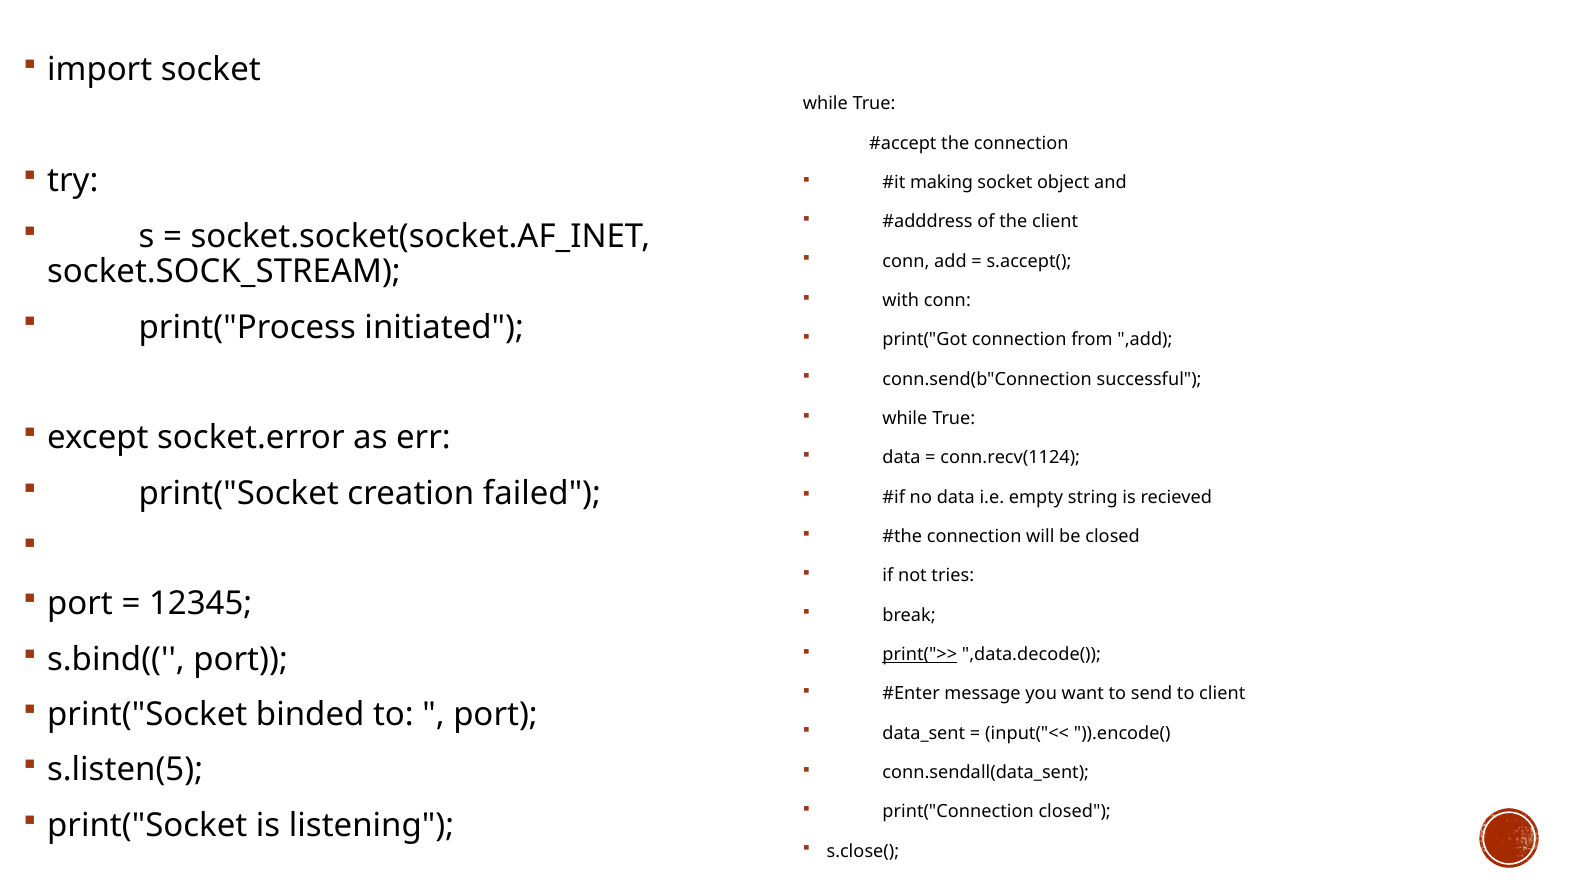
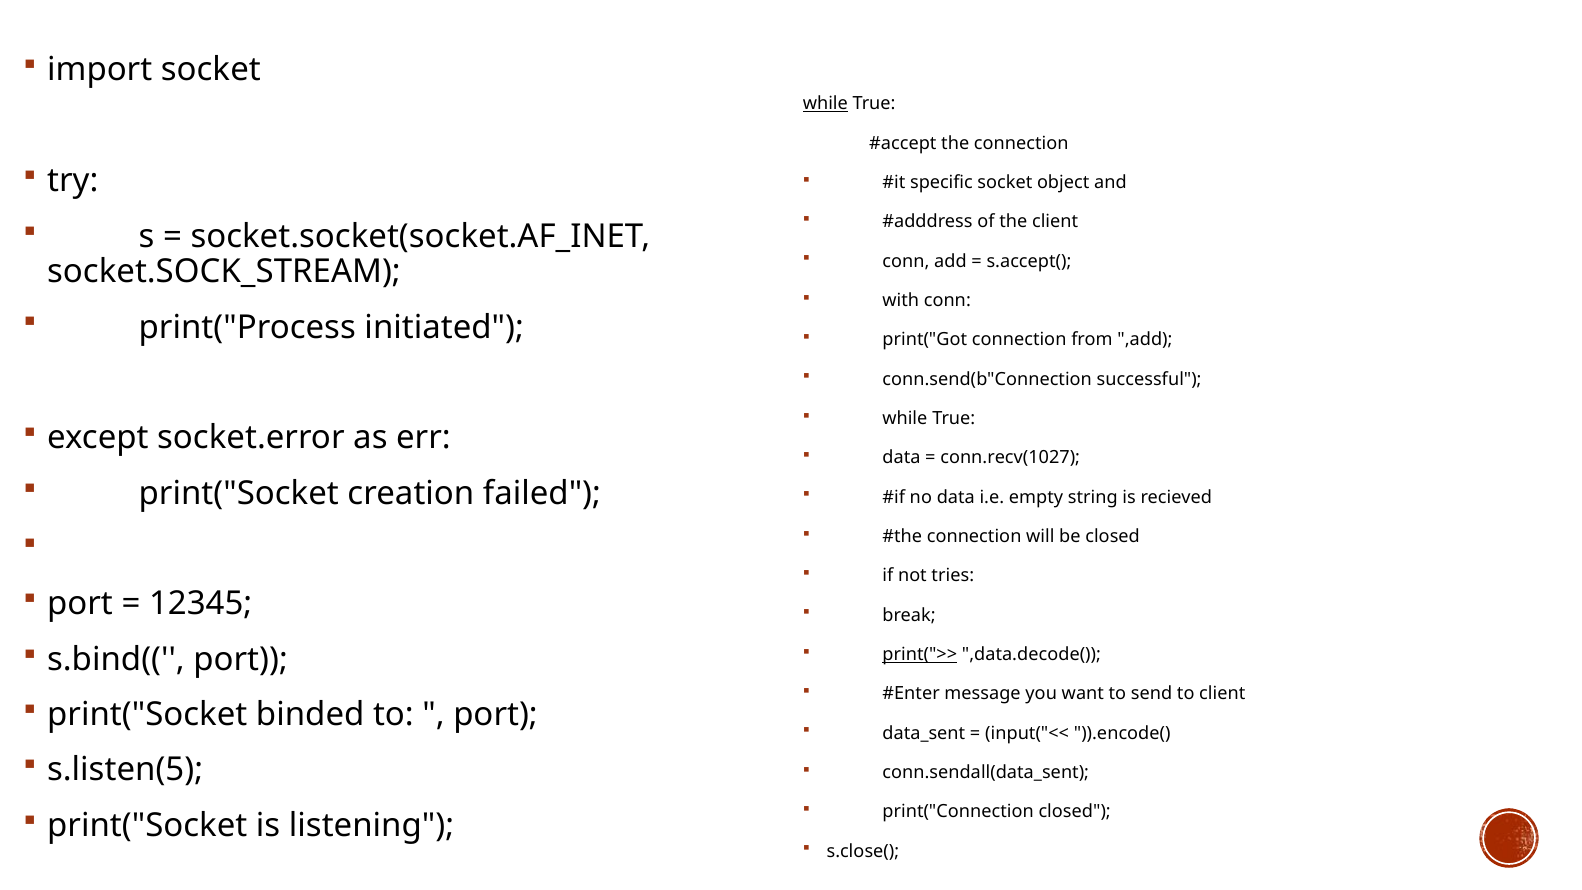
while at (825, 104) underline: none -> present
making: making -> specific
conn.recv(1124: conn.recv(1124 -> conn.recv(1027
